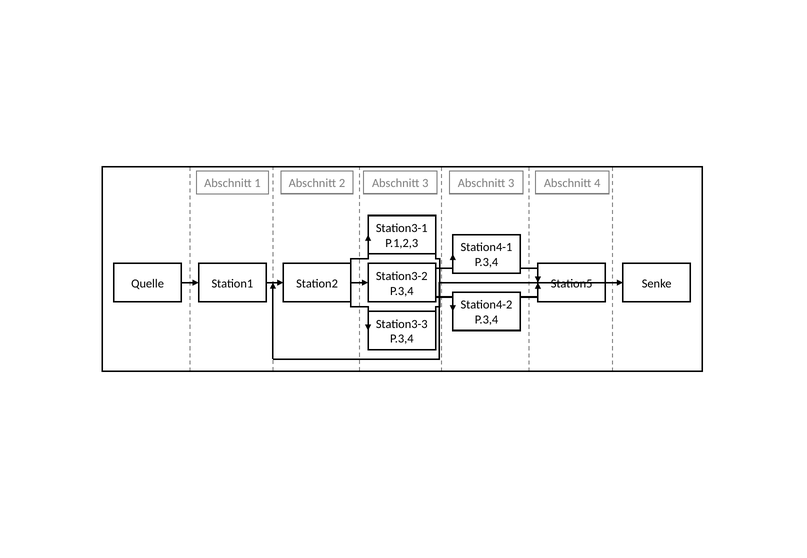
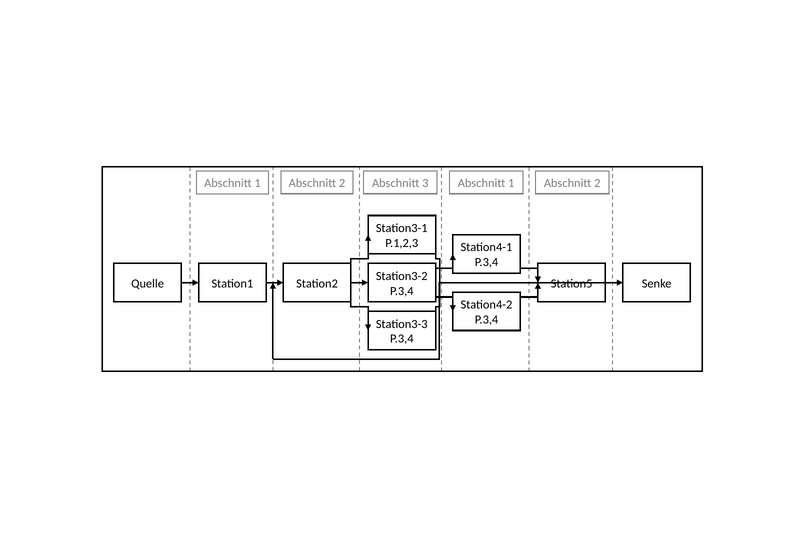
3 Abschnitt 3: 3 -> 1
4 at (597, 183): 4 -> 2
